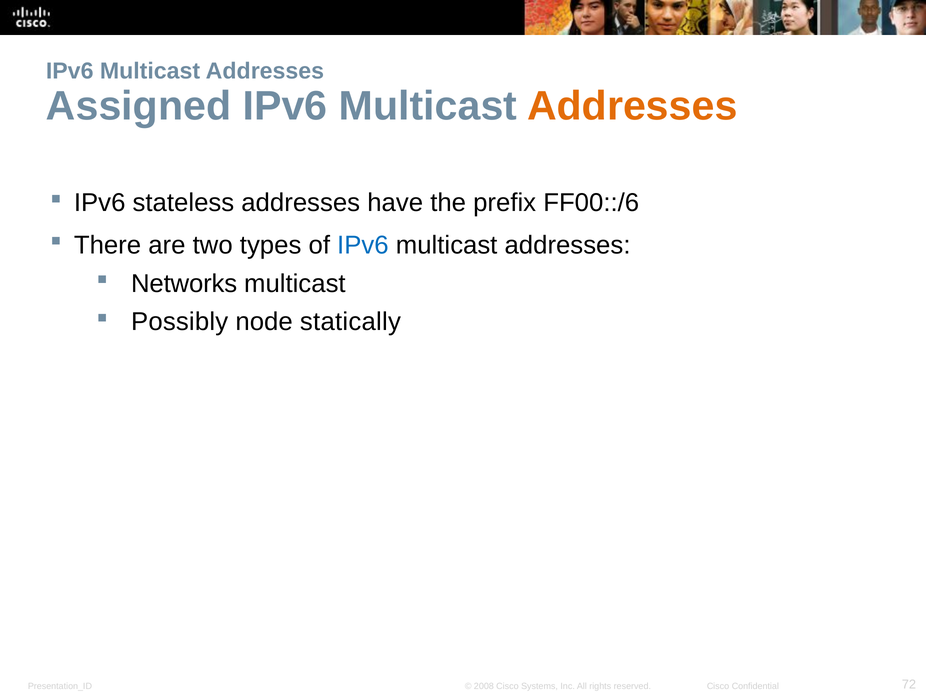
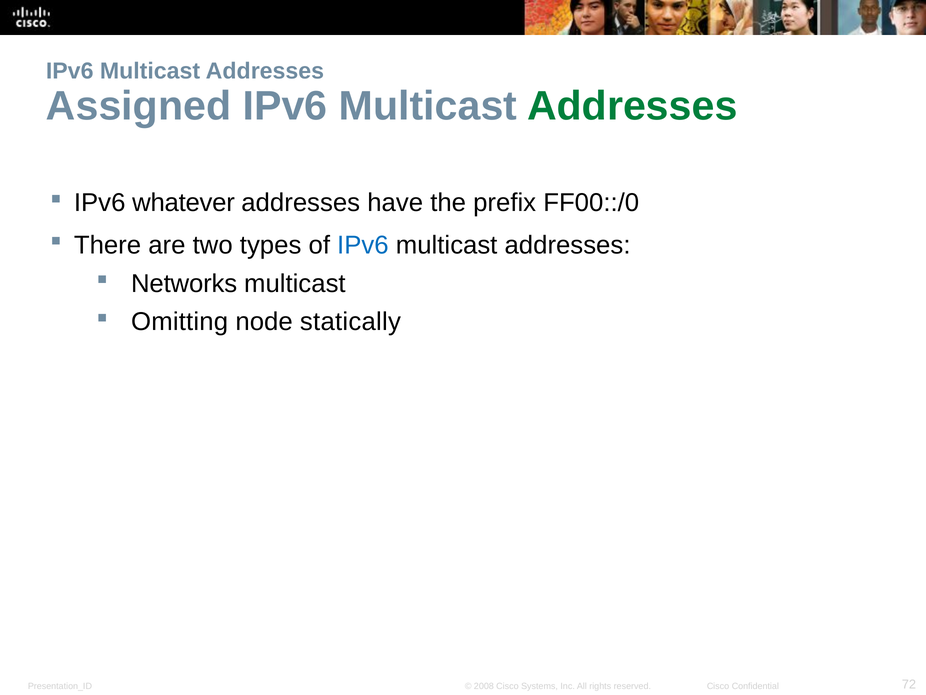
Addresses at (632, 106) colour: orange -> green
stateless: stateless -> whatever
FF00::/6: FF00::/6 -> FF00::/0
Possibly: Possibly -> Omitting
